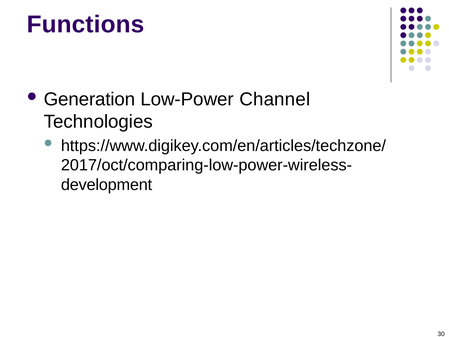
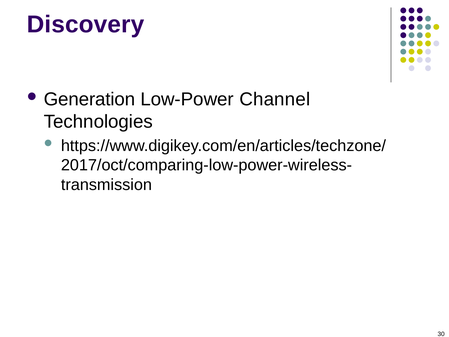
Functions: Functions -> Discovery
development: development -> transmission
